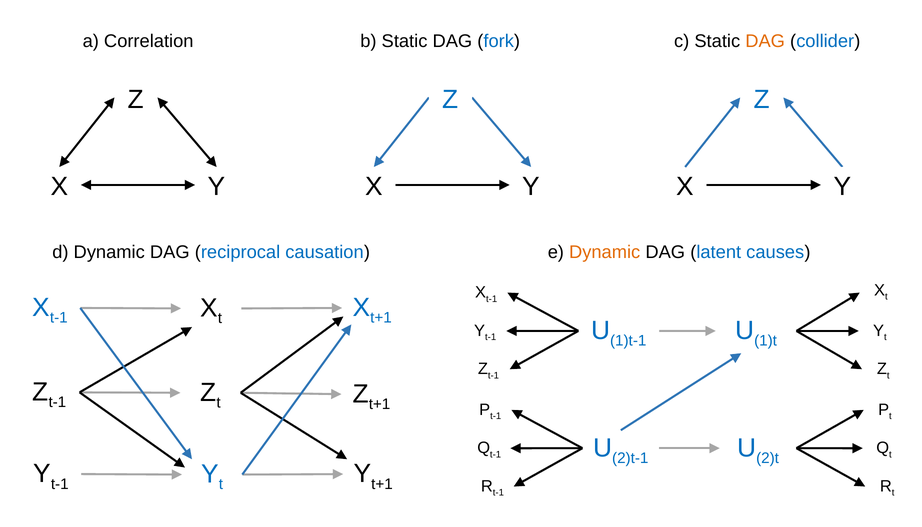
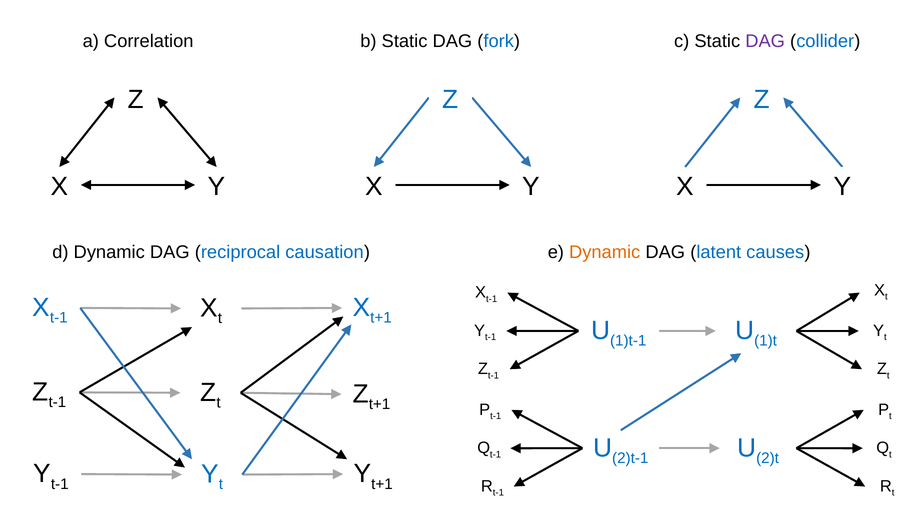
DAG at (765, 41) colour: orange -> purple
